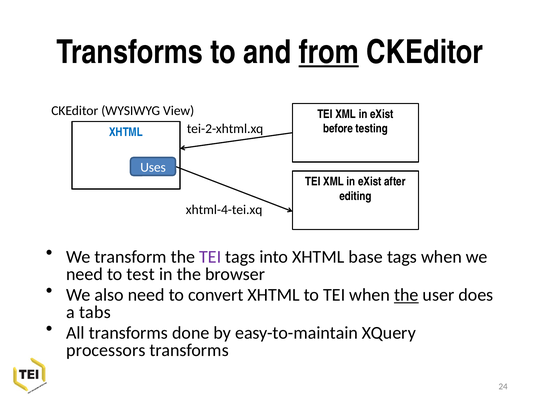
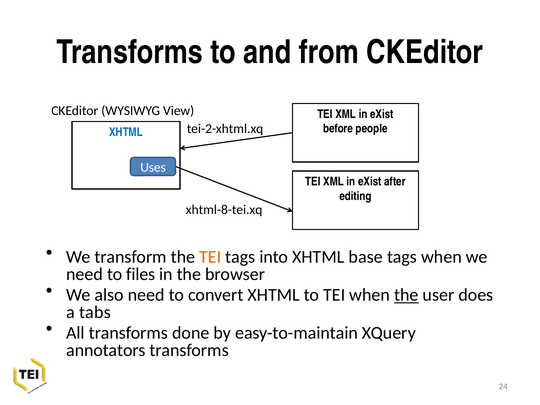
from underline: present -> none
testing: testing -> people
xhtml-4-tei.xq: xhtml-4-tei.xq -> xhtml-8-tei.xq
TEI at (210, 257) colour: purple -> orange
test: test -> files
processors: processors -> annotators
